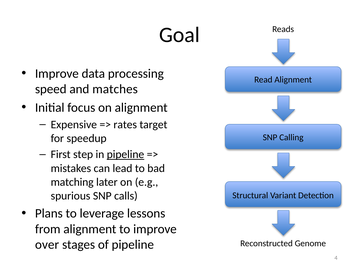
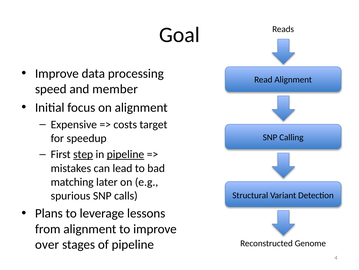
matches: matches -> member
rates: rates -> costs
step underline: none -> present
